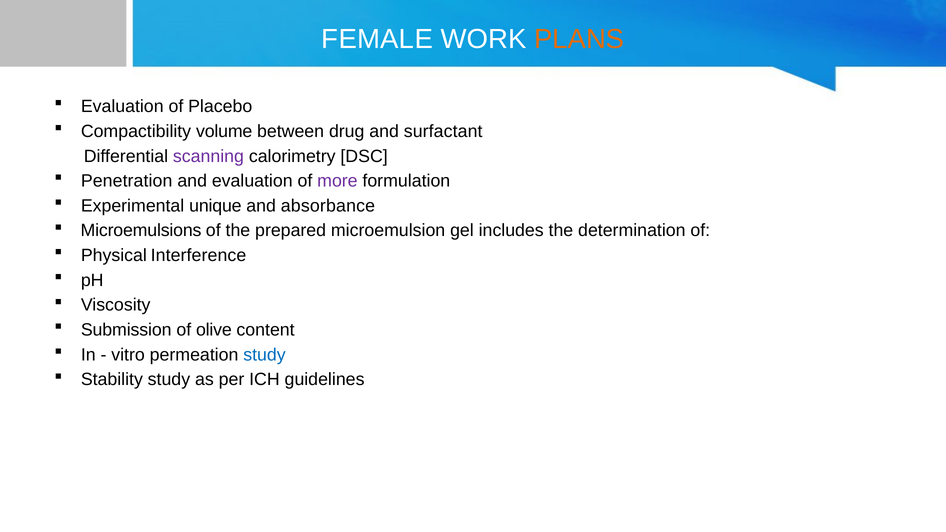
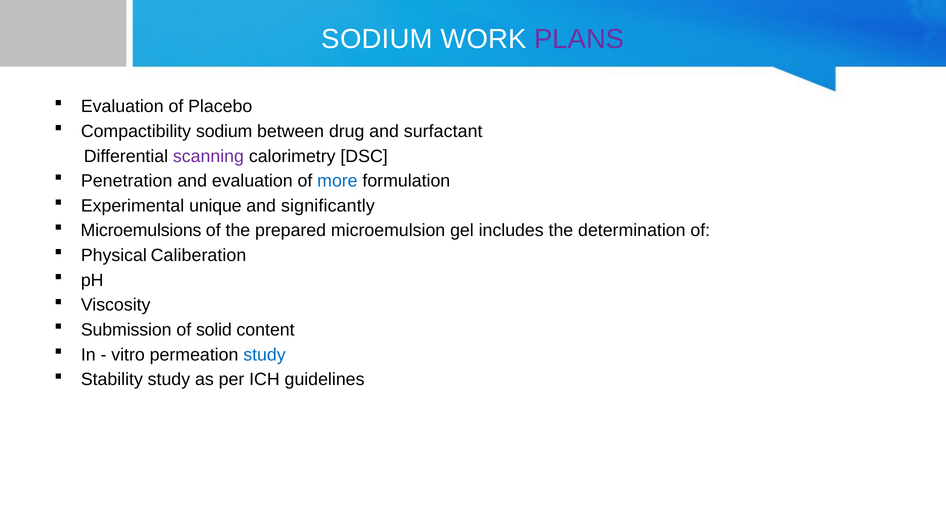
FEMALE at (377, 39): FEMALE -> SODIUM
PLANS colour: orange -> purple
Compactibility volume: volume -> sodium
more colour: purple -> blue
absorbance: absorbance -> significantly
Interference: Interference -> Caliberation
olive: olive -> solid
